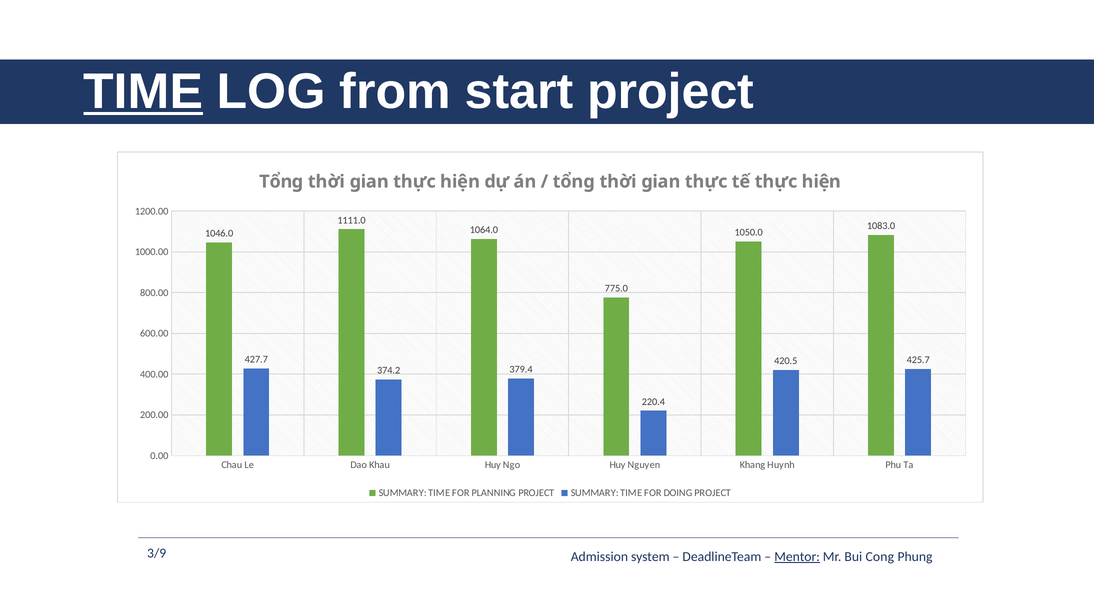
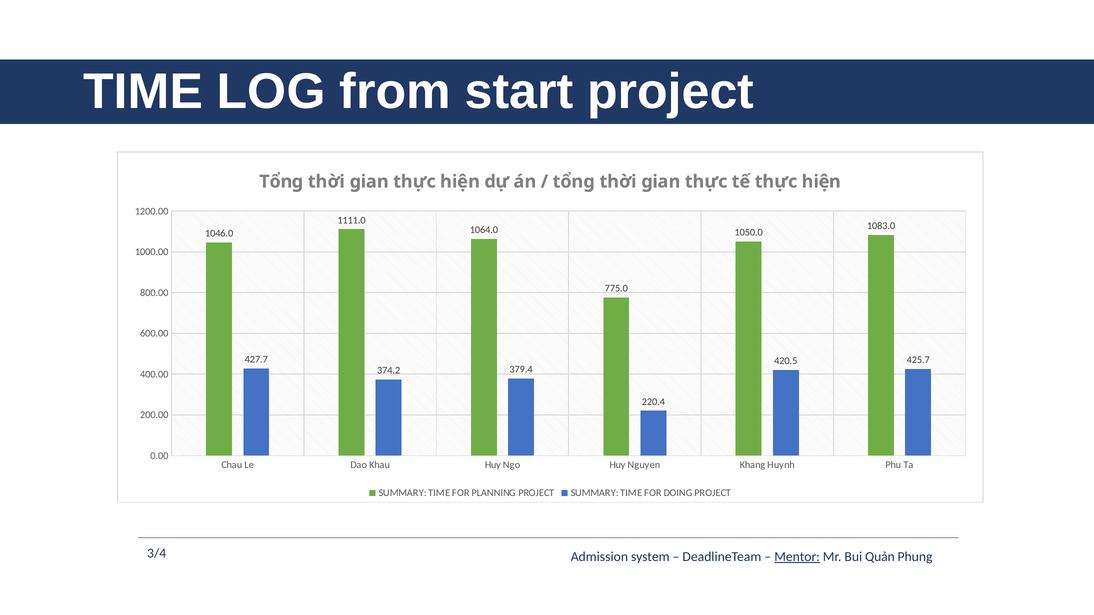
TIME at (143, 92) underline: present -> none
3/9: 3/9 -> 3/4
Cong: Cong -> Quản
